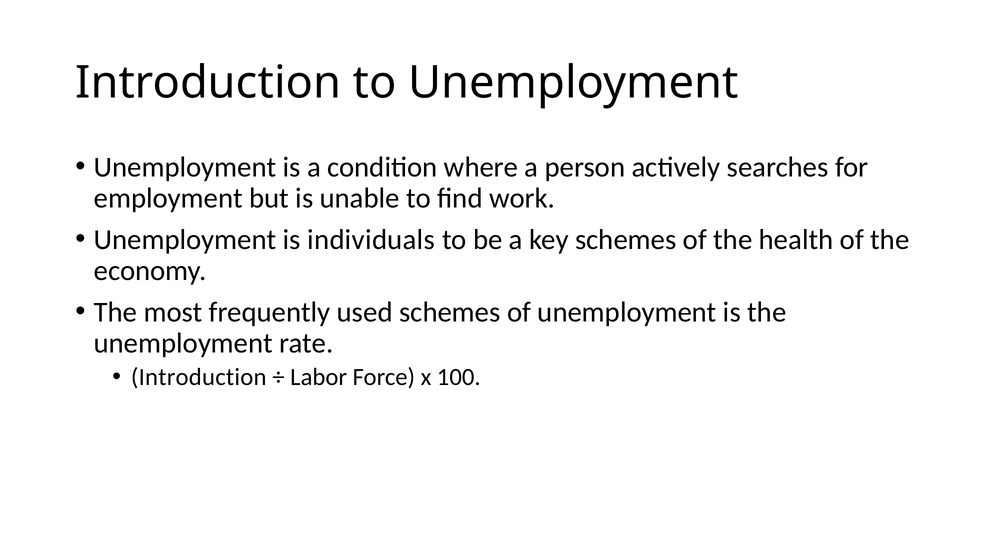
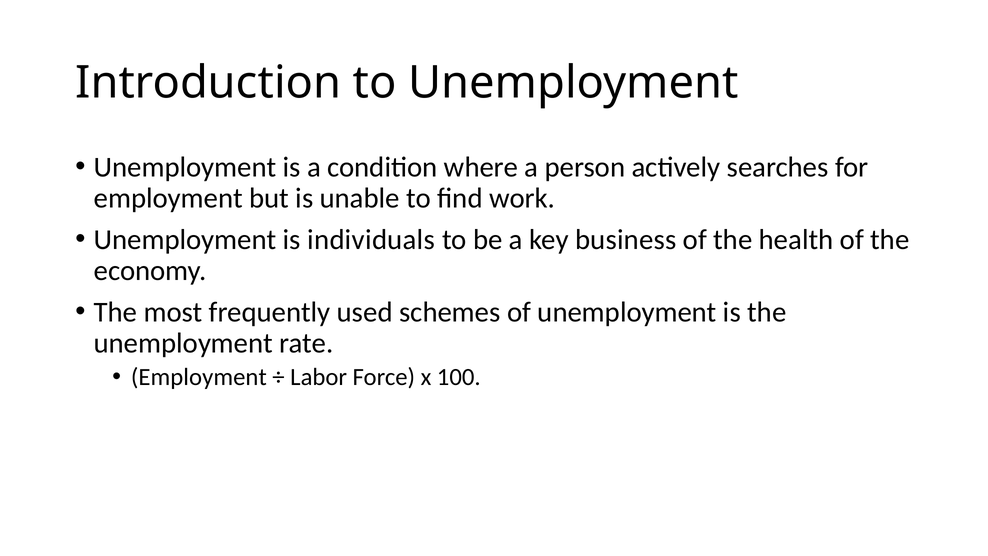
key schemes: schemes -> business
Introduction at (199, 377): Introduction -> Employment
